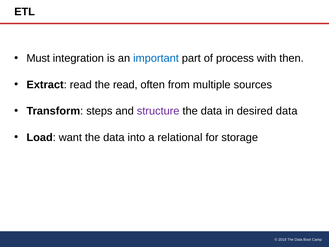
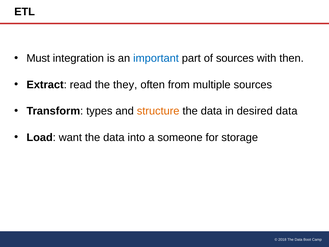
of process: process -> sources
the read: read -> they
steps: steps -> types
structure colour: purple -> orange
relational: relational -> someone
